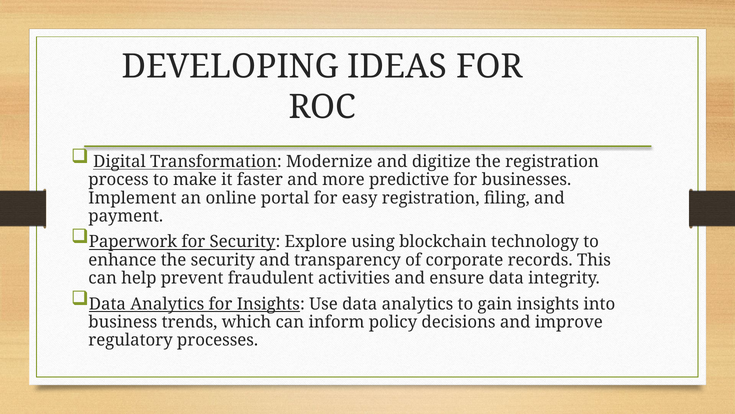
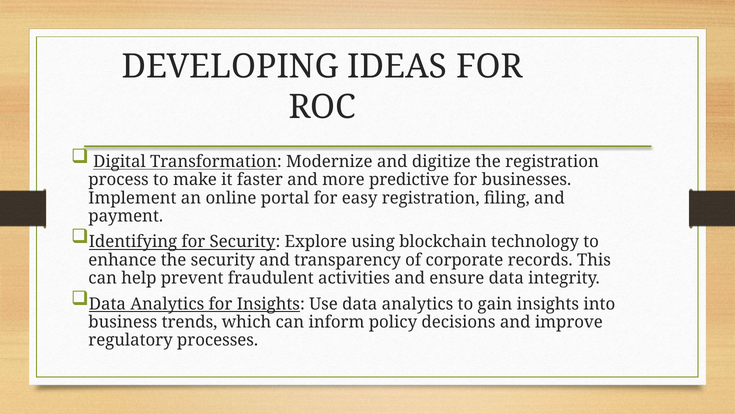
Paperwork: Paperwork -> Identifying
